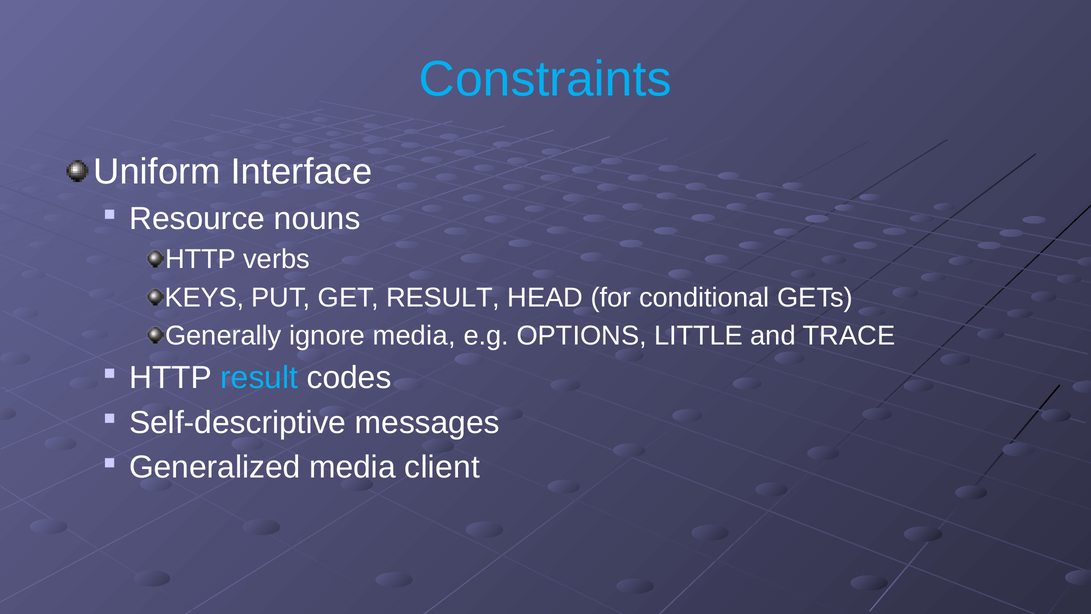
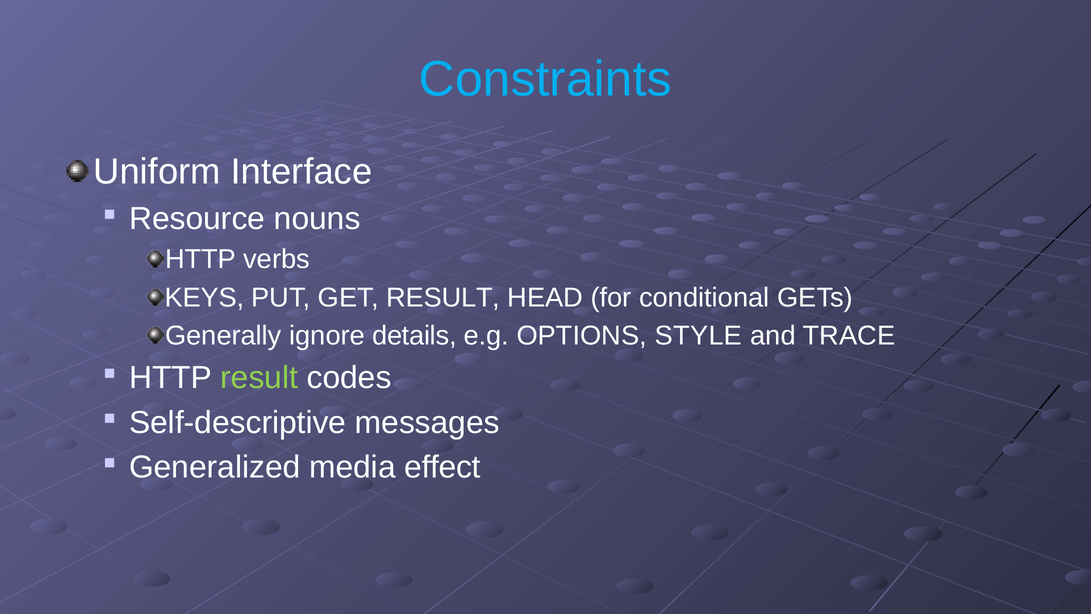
ignore media: media -> details
LITTLE: LITTLE -> STYLE
result at (259, 378) colour: light blue -> light green
client: client -> effect
